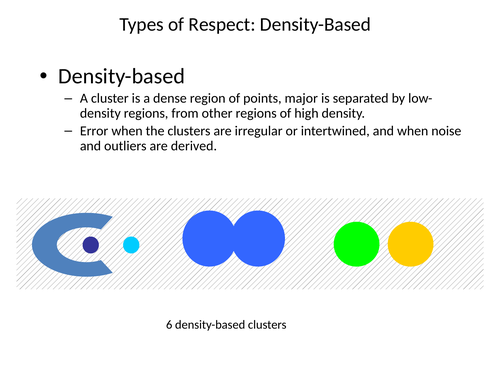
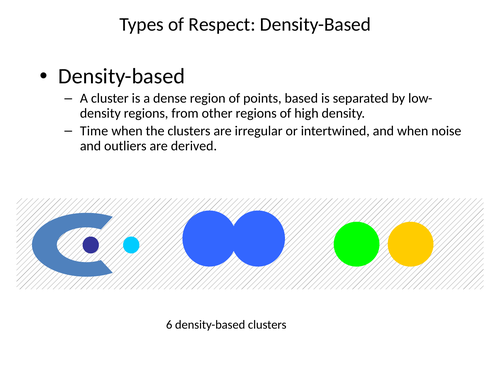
major: major -> based
Error: Error -> Time
